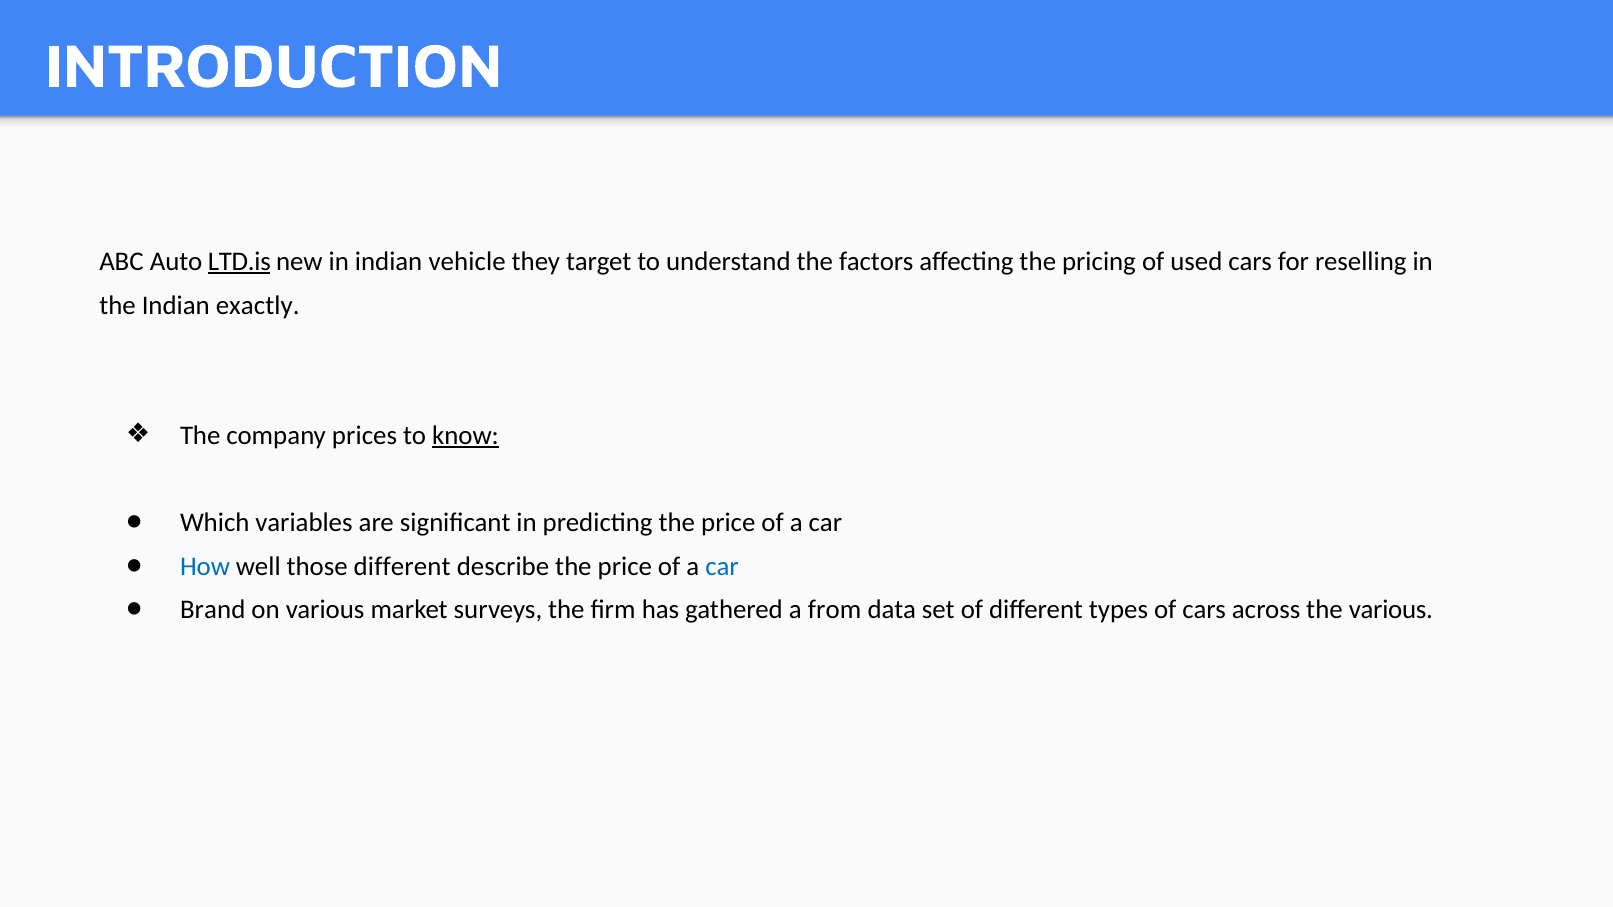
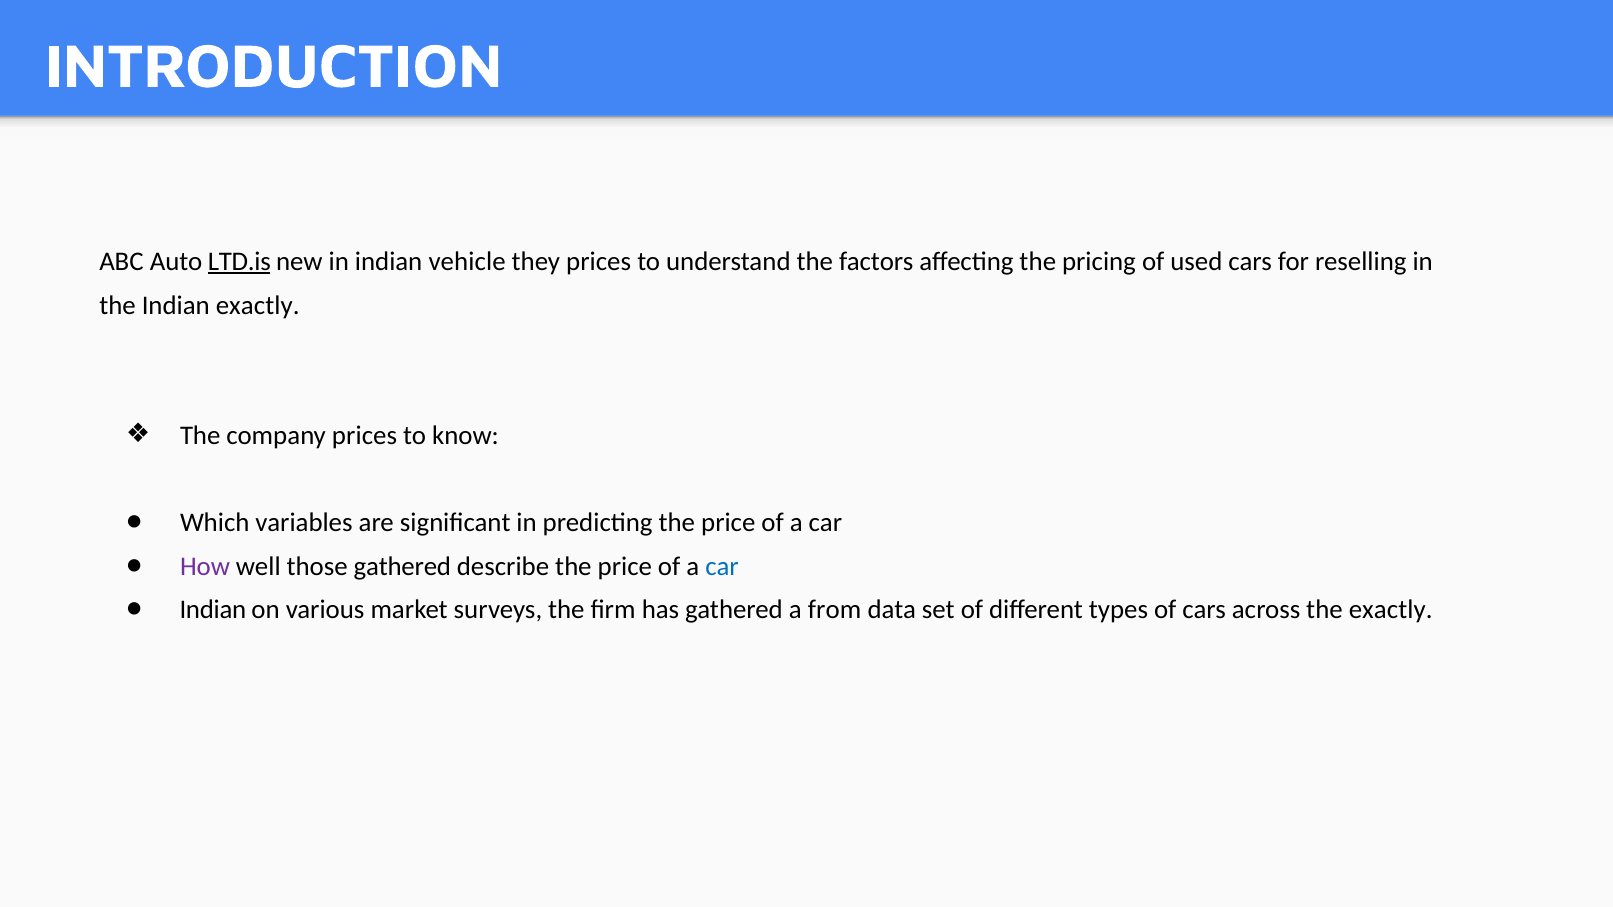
they target: target -> prices
know underline: present -> none
How colour: blue -> purple
those different: different -> gathered
Brand at (213, 610): Brand -> Indian
the various: various -> exactly
